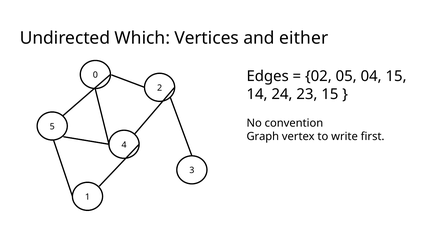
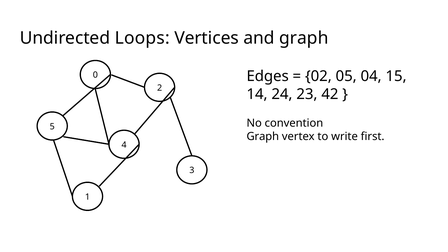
Which: Which -> Loops
and either: either -> graph
23 15: 15 -> 42
